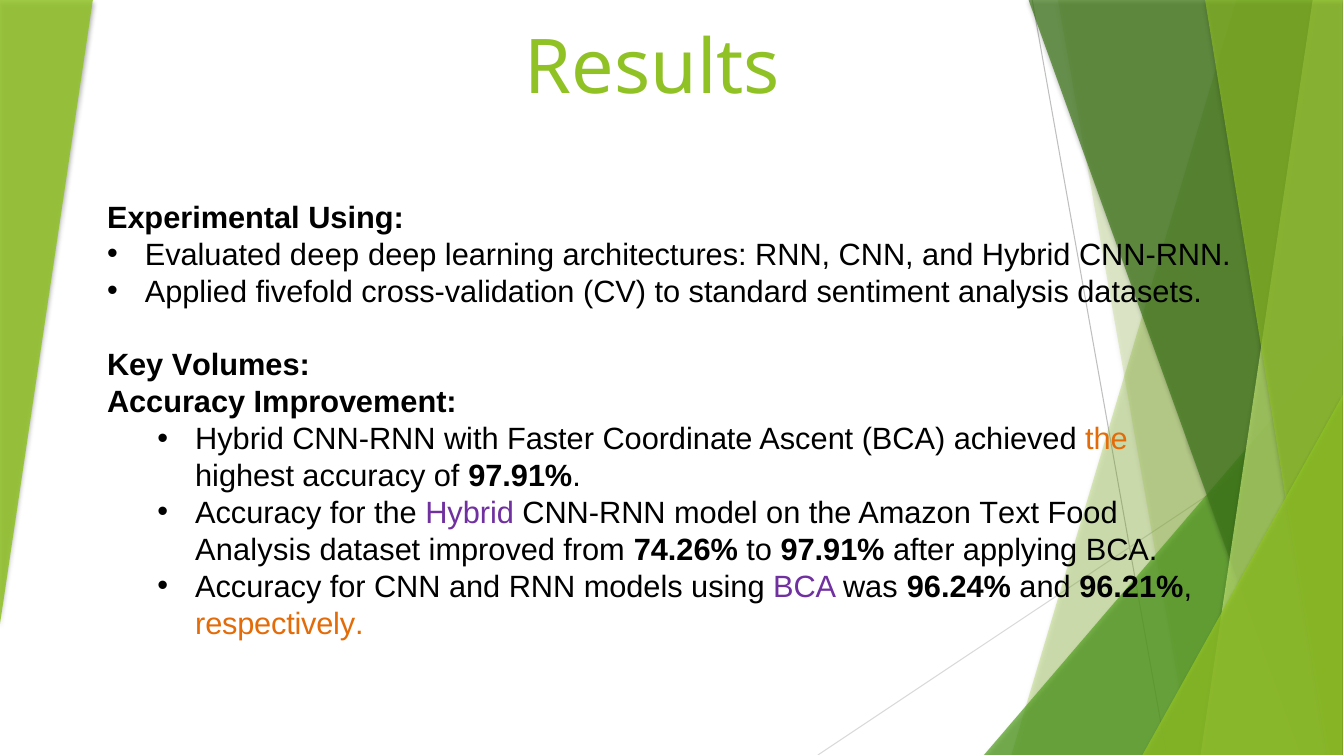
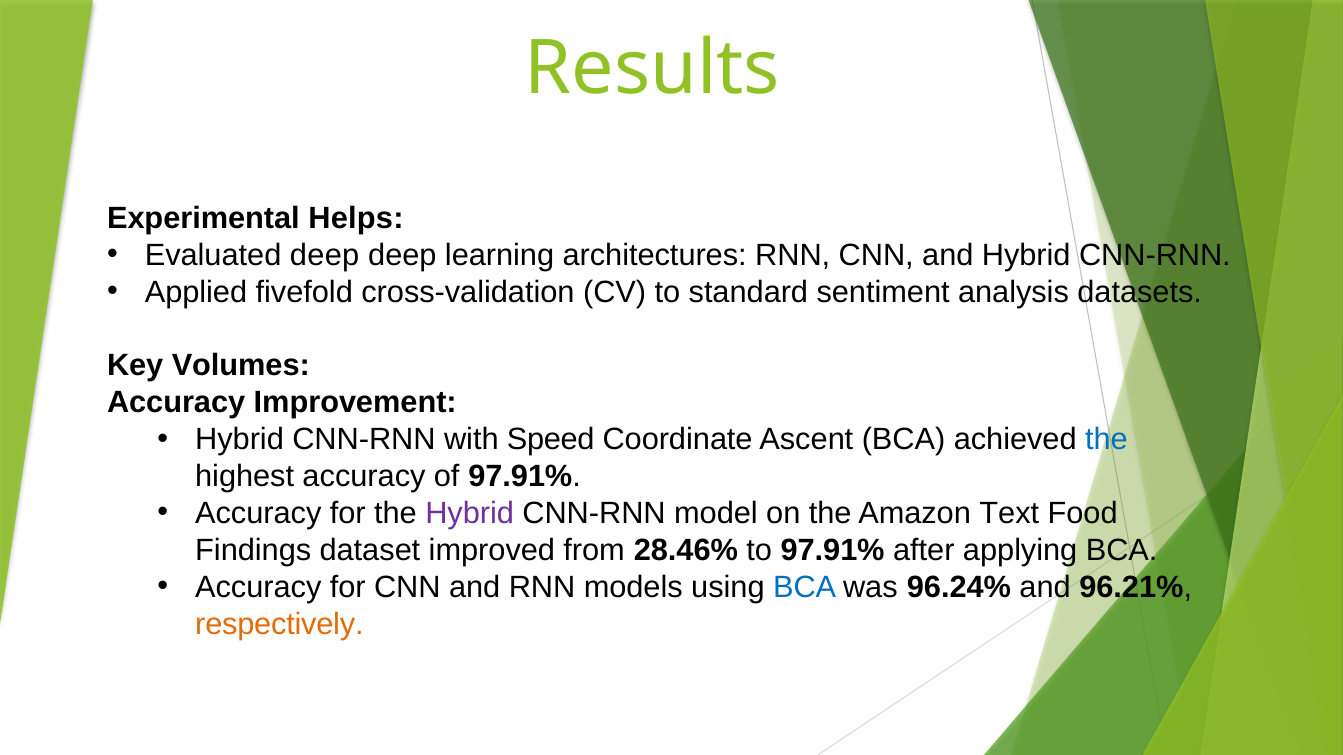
Experimental Using: Using -> Helps
Faster: Faster -> Speed
the at (1106, 440) colour: orange -> blue
Analysis at (253, 551): Analysis -> Findings
74.26%: 74.26% -> 28.46%
BCA at (805, 587) colour: purple -> blue
